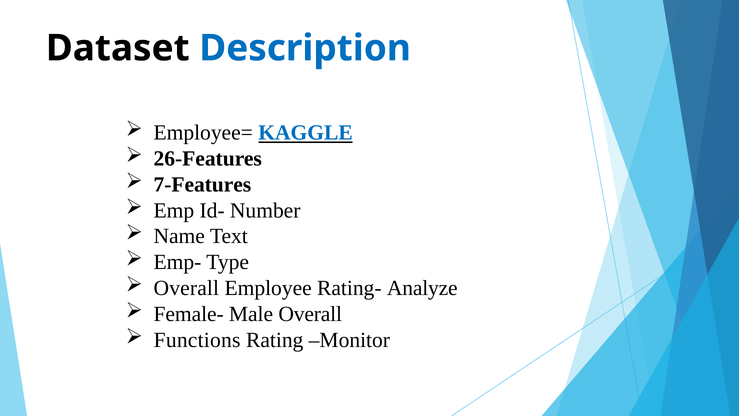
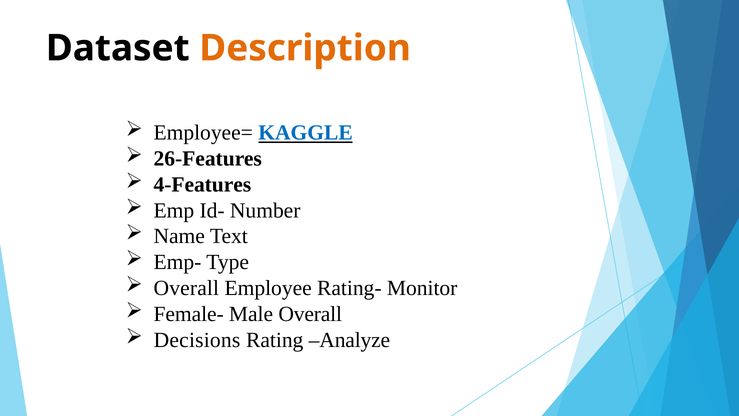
Description colour: blue -> orange
7-Features: 7-Features -> 4-Features
Analyze: Analyze -> Monitor
Functions: Functions -> Decisions
Monitor: Monitor -> Analyze
